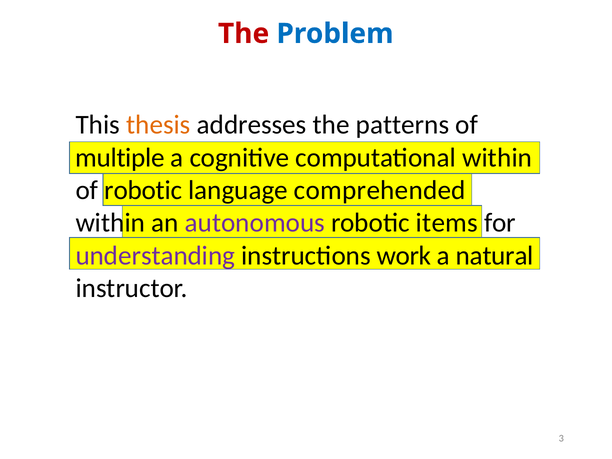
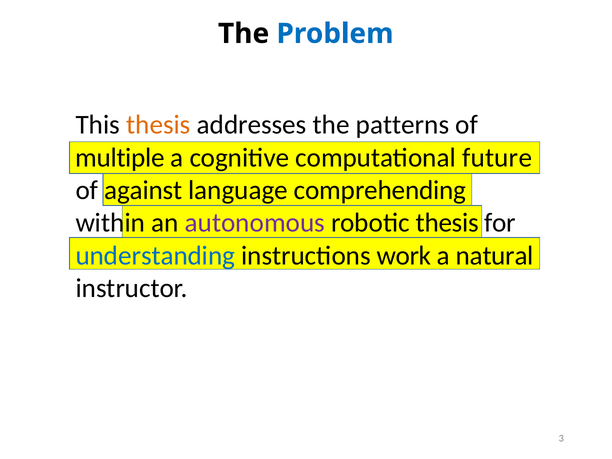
The at (244, 34) colour: red -> black
computational within: within -> future
of robotic: robotic -> against
comprehended: comprehended -> comprehending
robotic items: items -> thesis
understanding colour: purple -> blue
